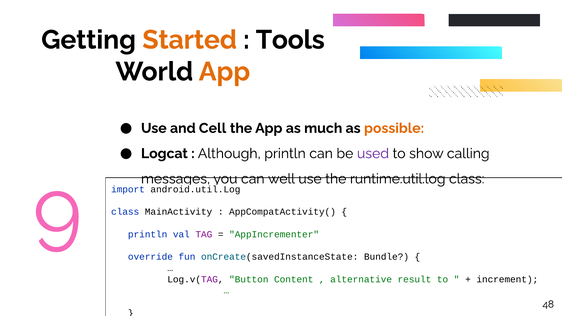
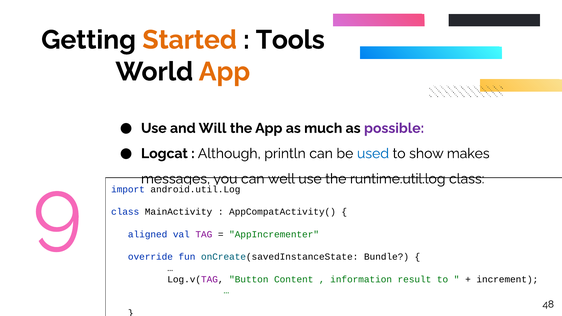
Cell: Cell -> Will
possible colour: orange -> purple
used colour: purple -> blue
calling: calling -> makes
println at (148, 234): println -> aligned
alternative: alternative -> information
